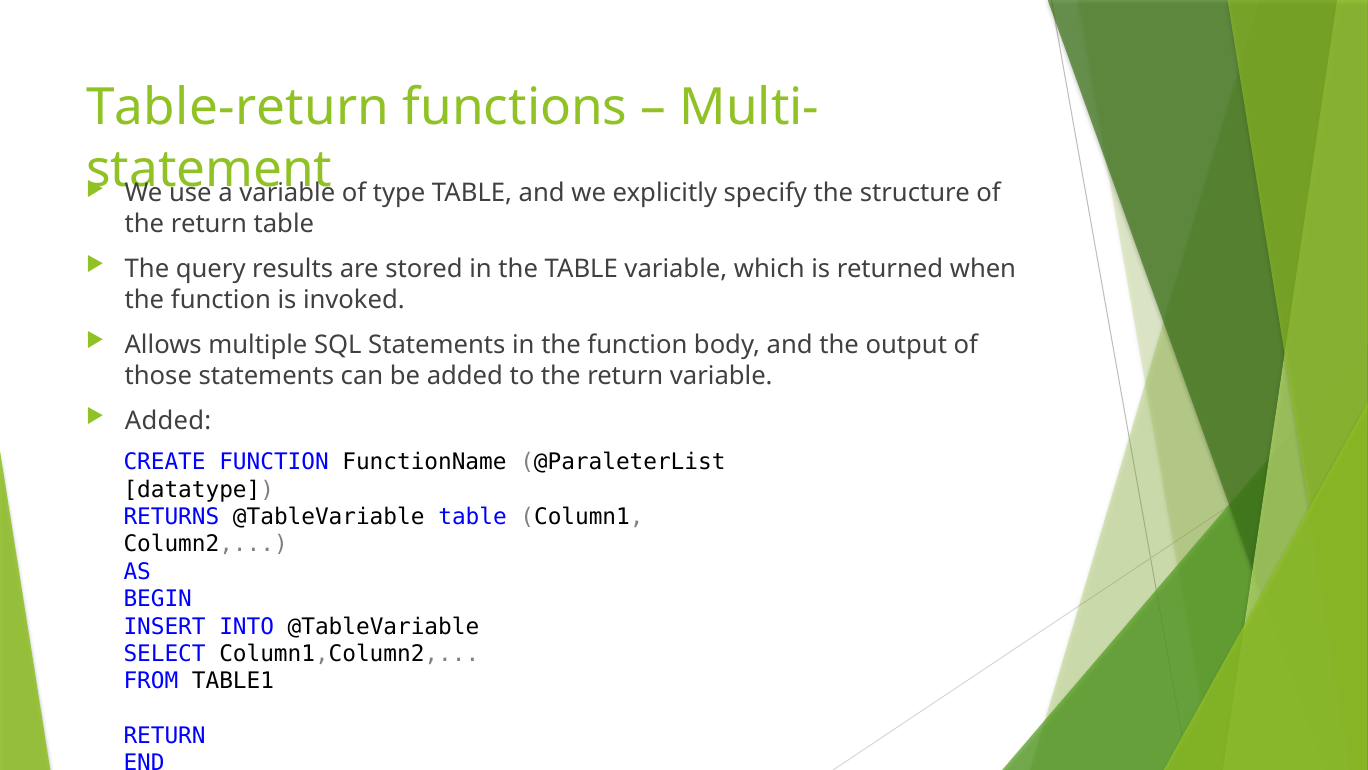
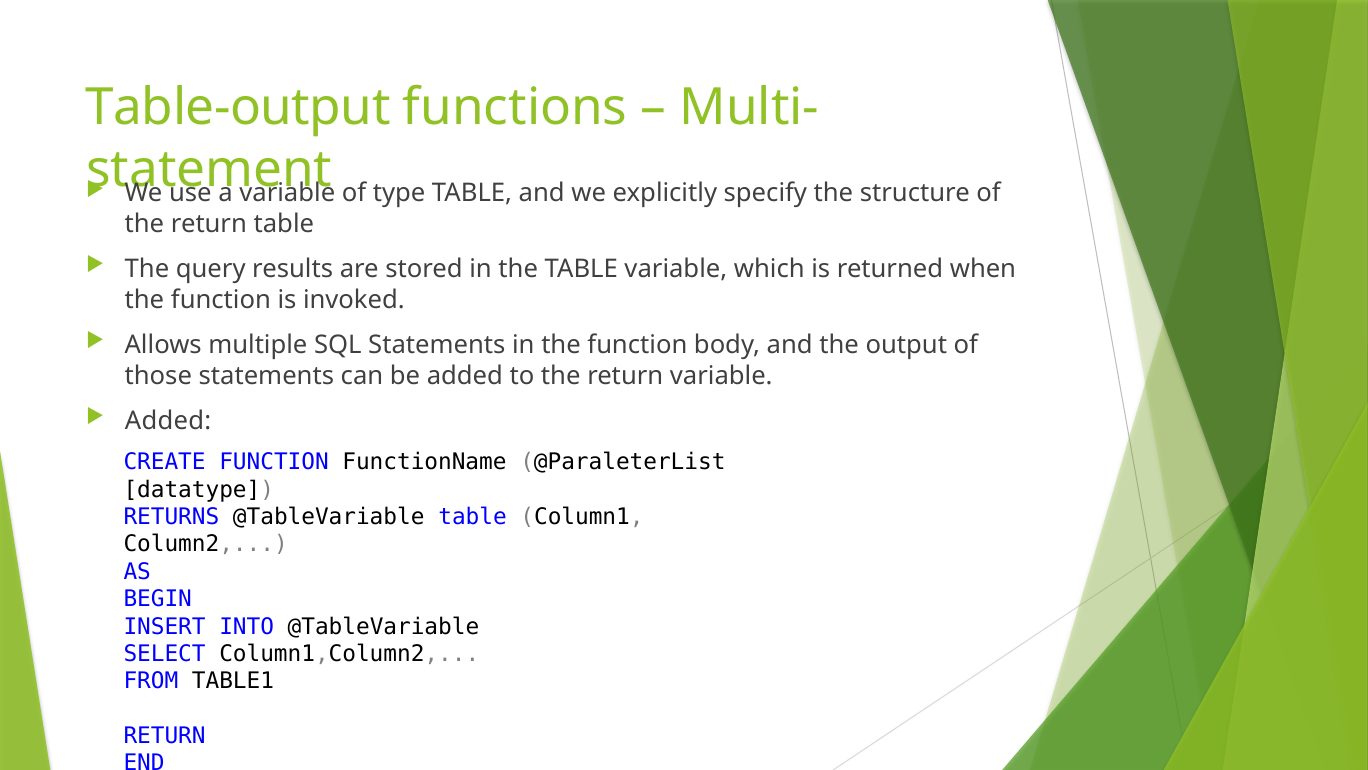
Table-return: Table-return -> Table-output
